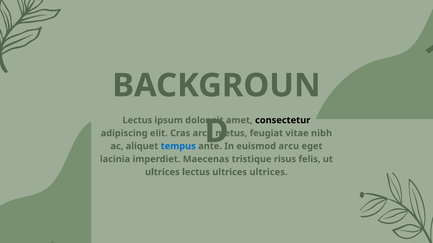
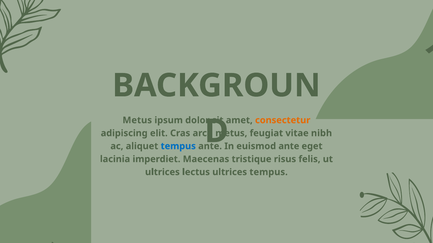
Lectus at (137, 120): Lectus -> Metus
consectetur colour: black -> orange
euismod arcu: arcu -> ante
ultrices ultrices: ultrices -> tempus
